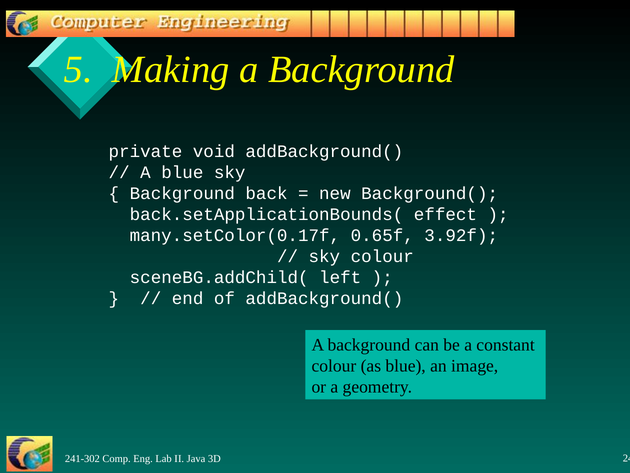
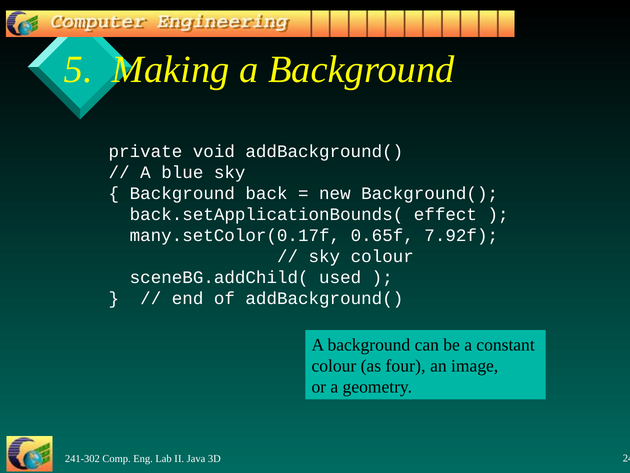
3.92f: 3.92f -> 7.92f
left: left -> used
as blue: blue -> four
